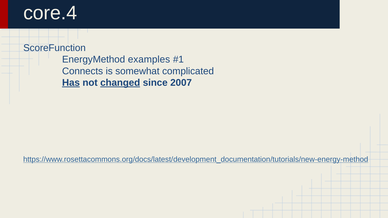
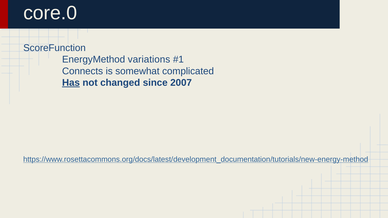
core.4: core.4 -> core.0
examples: examples -> variations
changed underline: present -> none
